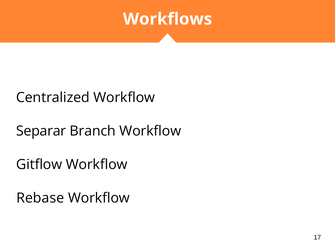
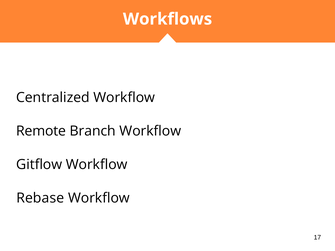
Separar: Separar -> Remote
